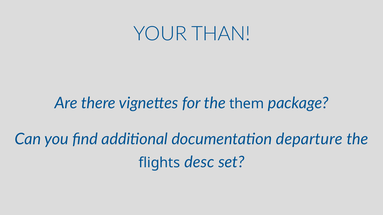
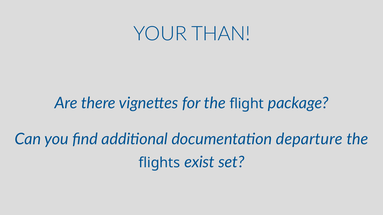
them: them -> flight
desc: desc -> exist
